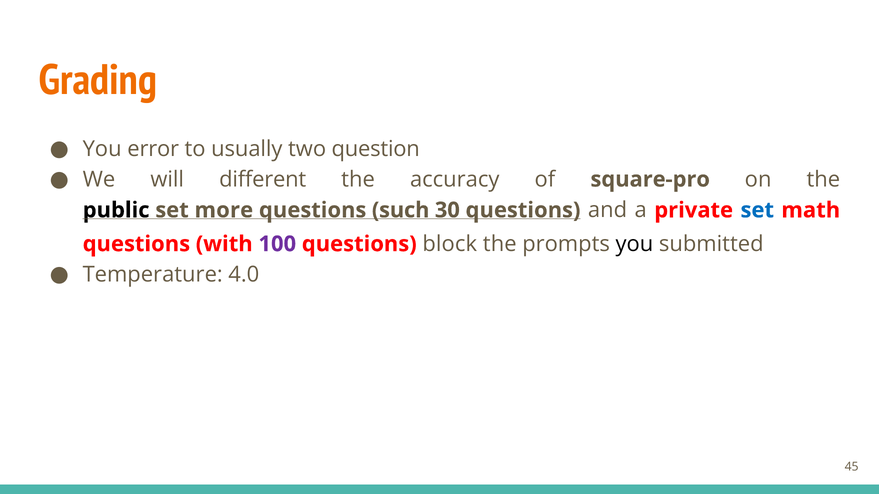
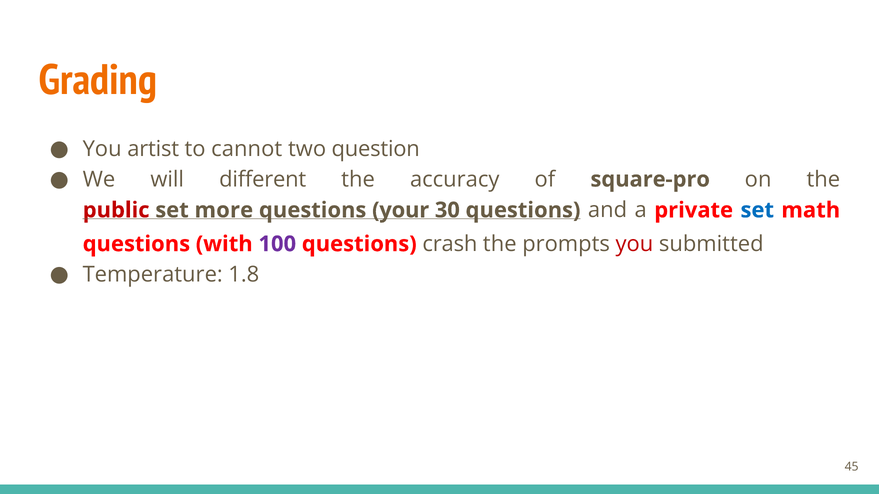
error: error -> artist
usually: usually -> cannot
public colour: black -> red
such: such -> your
block: block -> crash
you at (634, 244) colour: black -> red
4.0: 4.0 -> 1.8
